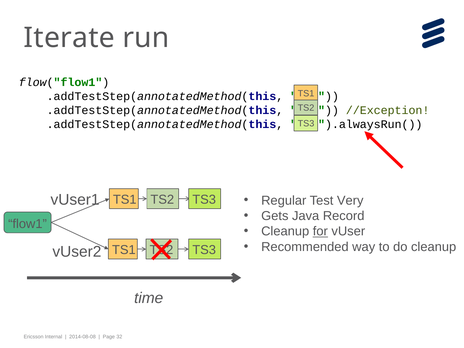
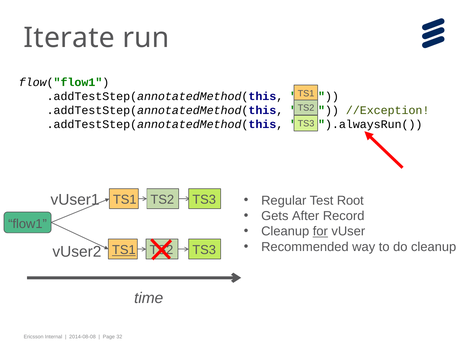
Very: Very -> Root
Java: Java -> After
TS1 at (124, 250) underline: none -> present
